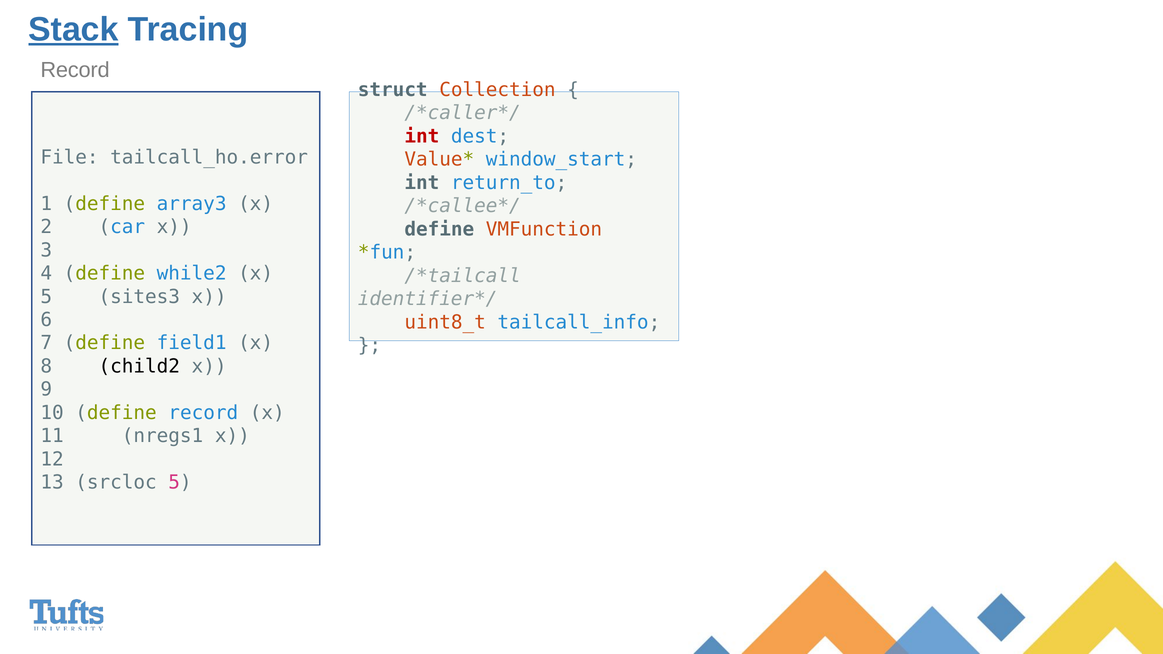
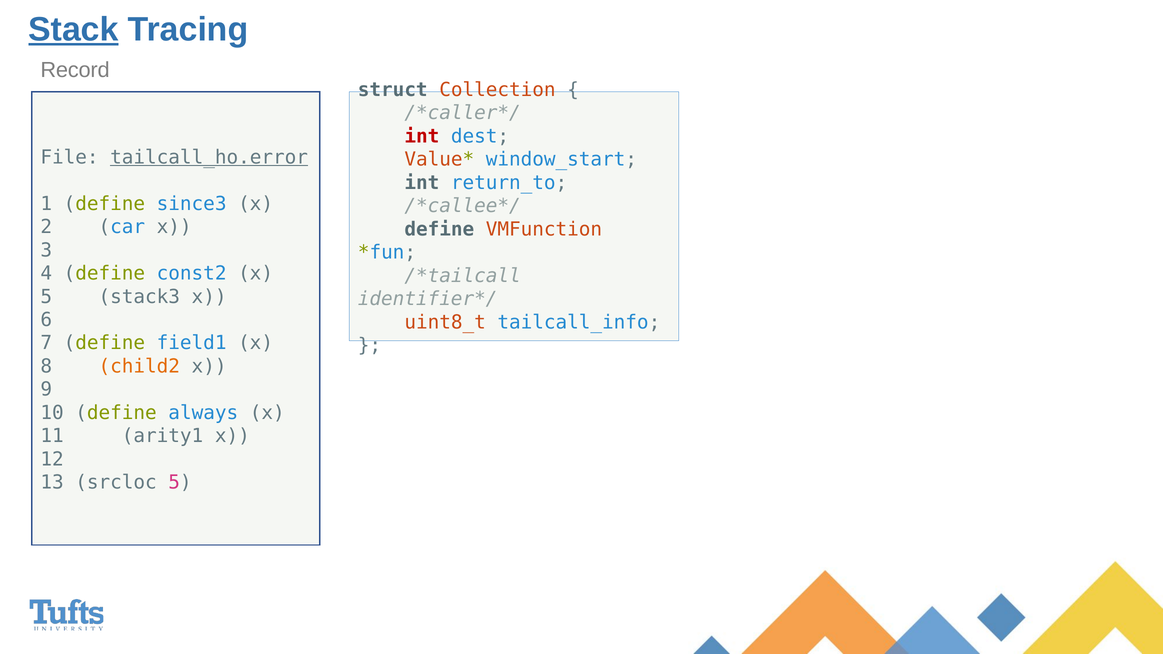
tailcall_ho.error underline: none -> present
array3: array3 -> since3
while2: while2 -> const2
sites3: sites3 -> stack3
child2 colour: black -> orange
define record: record -> always
nregs1: nregs1 -> arity1
